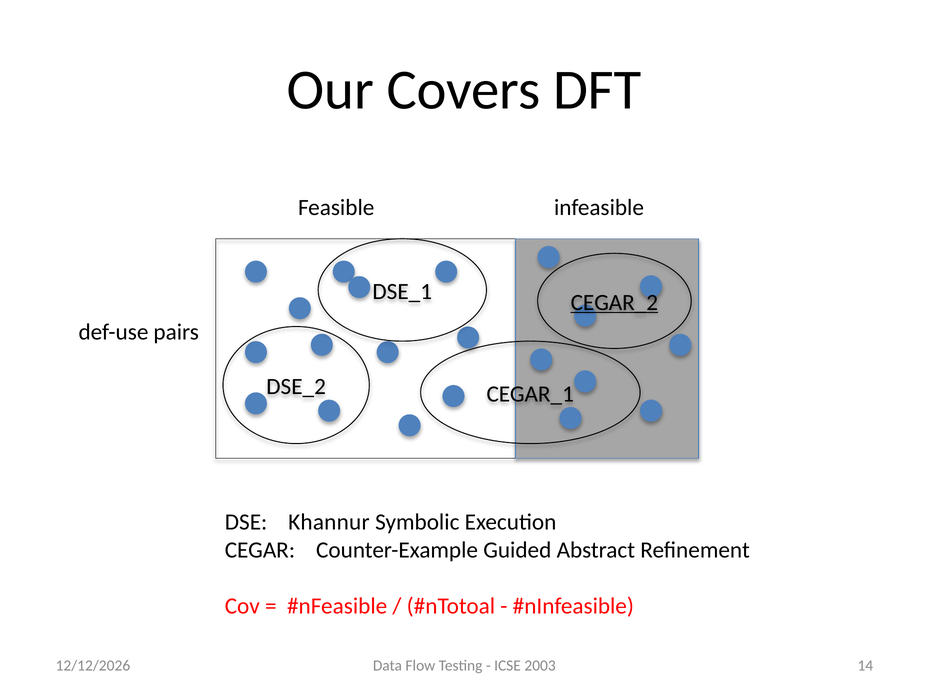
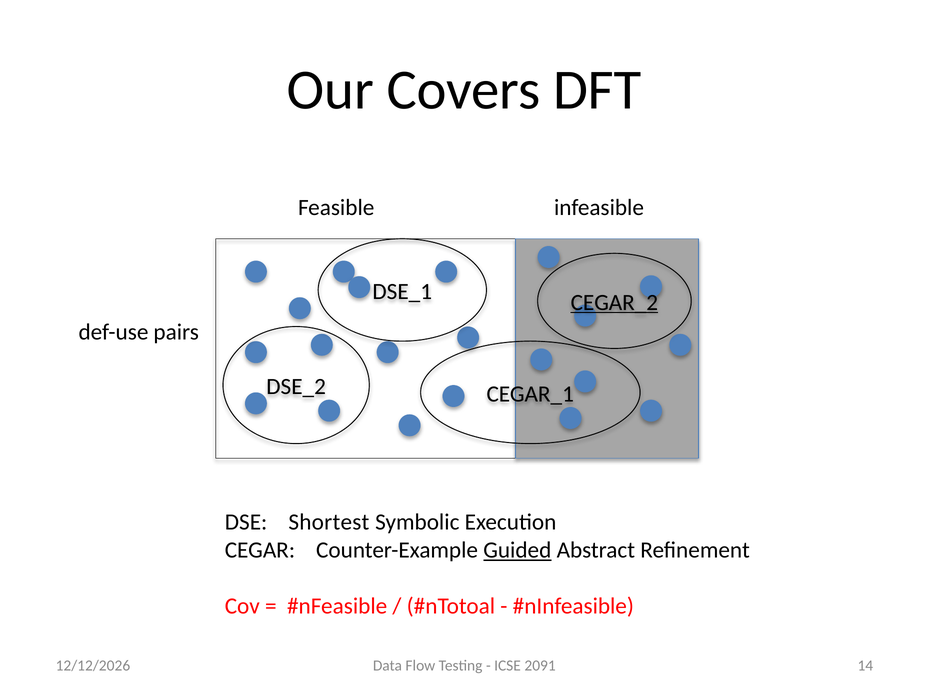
Khannur: Khannur -> Shortest
Guided underline: none -> present
2003: 2003 -> 2091
